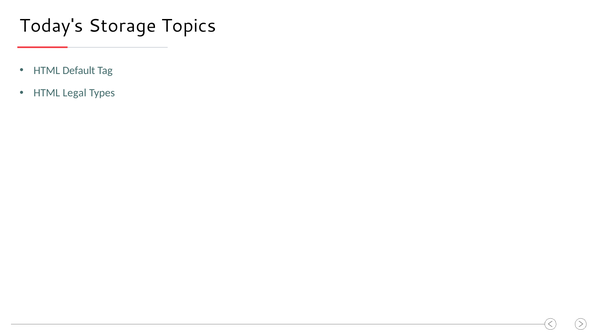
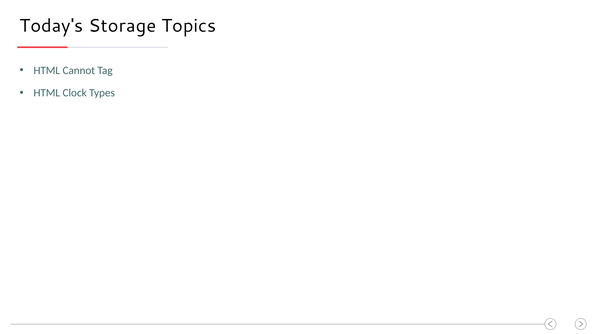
Default: Default -> Cannot
Legal: Legal -> Clock
